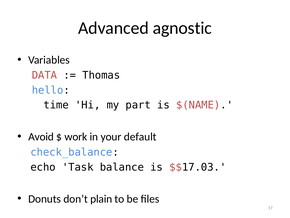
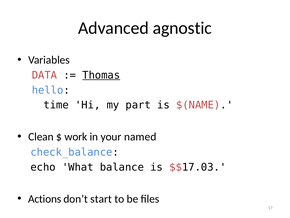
Thomas underline: none -> present
Avoid: Avoid -> Clean
default: default -> named
Task: Task -> What
Donuts: Donuts -> Actions
plain: plain -> start
